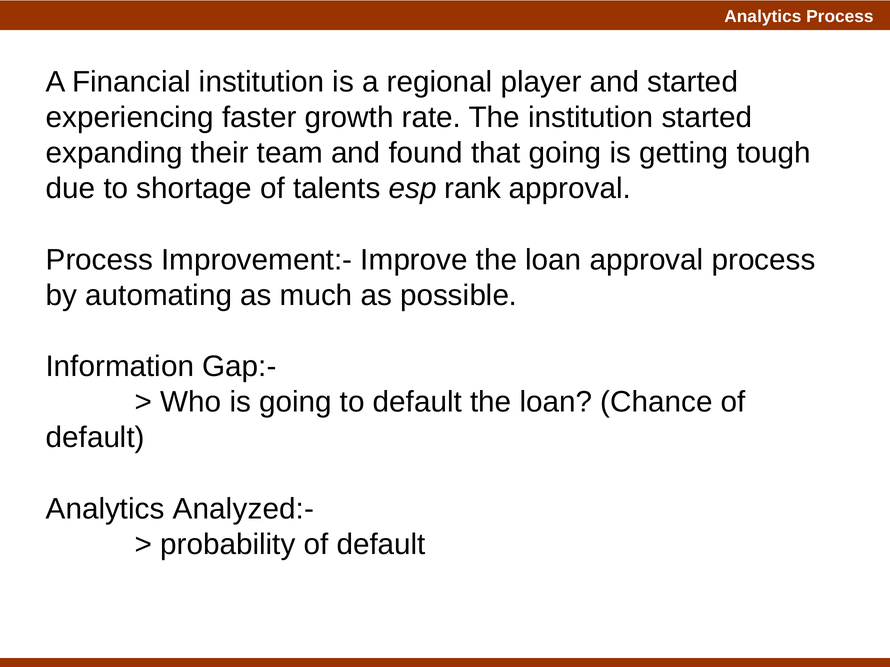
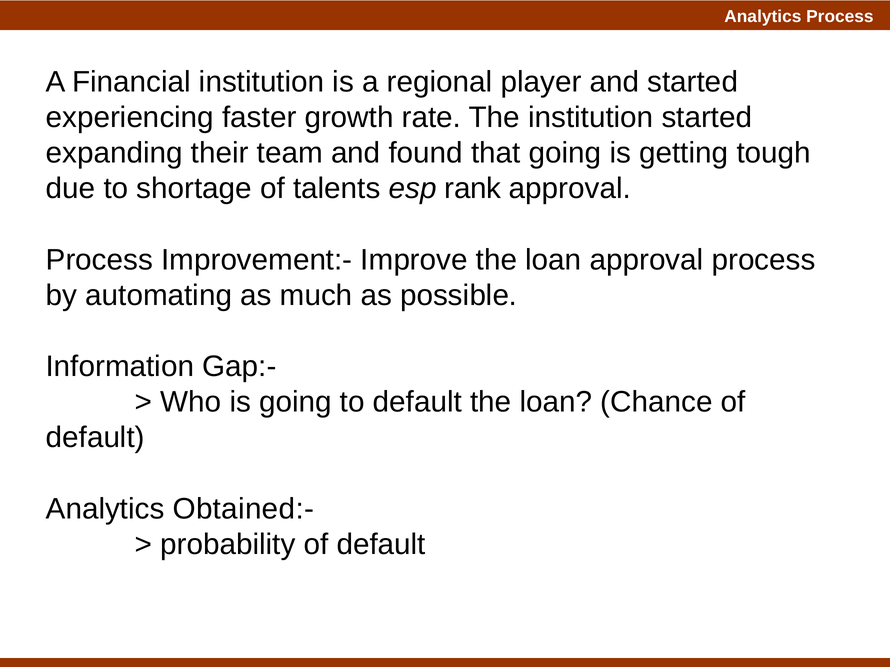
Analyzed:-: Analyzed:- -> Obtained:-
